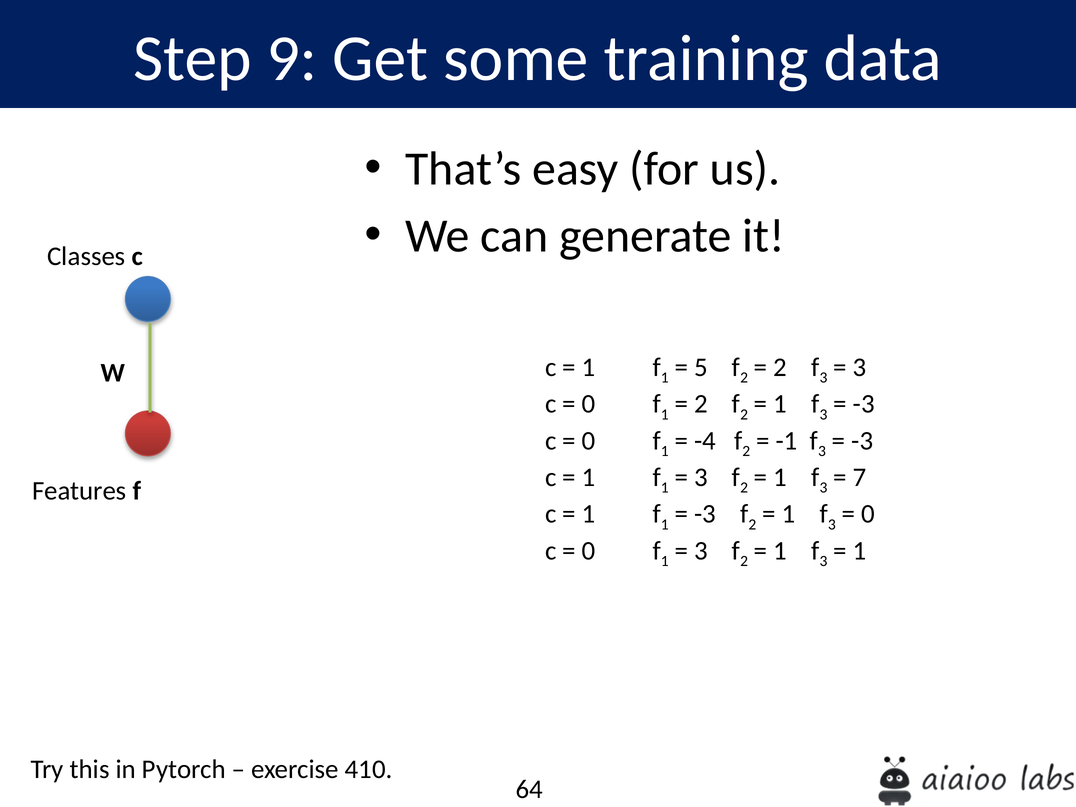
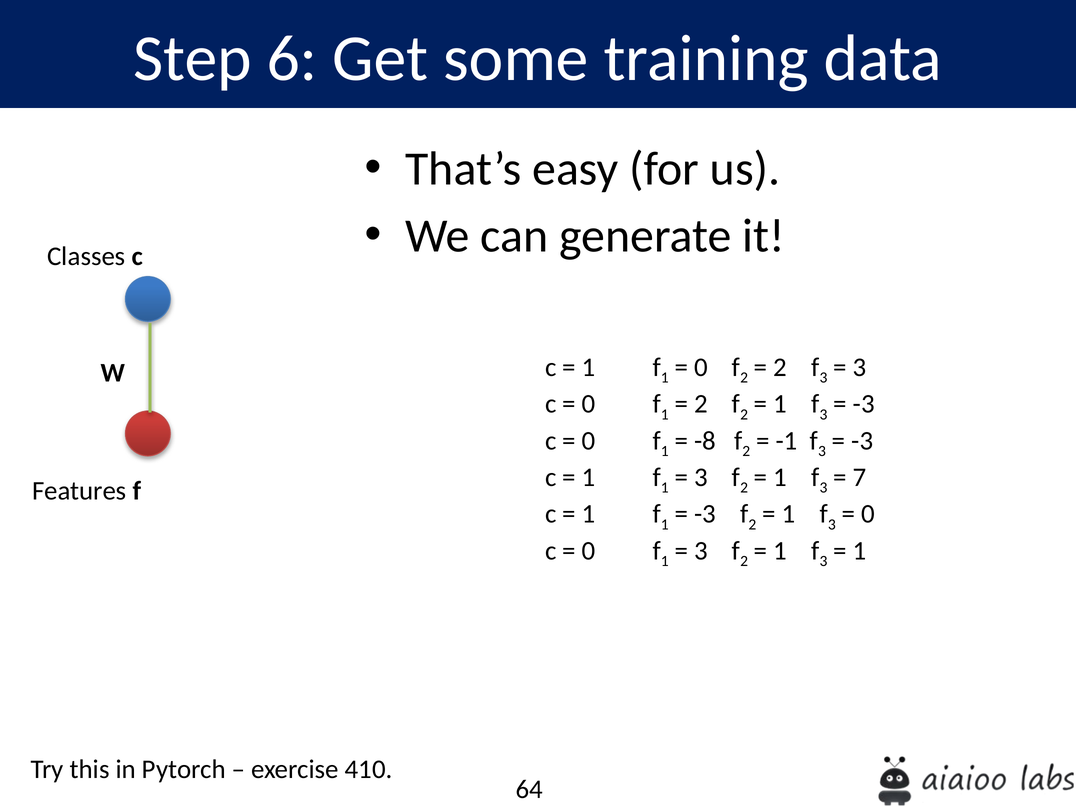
9: 9 -> 6
5 at (701, 367): 5 -> 0
-4: -4 -> -8
